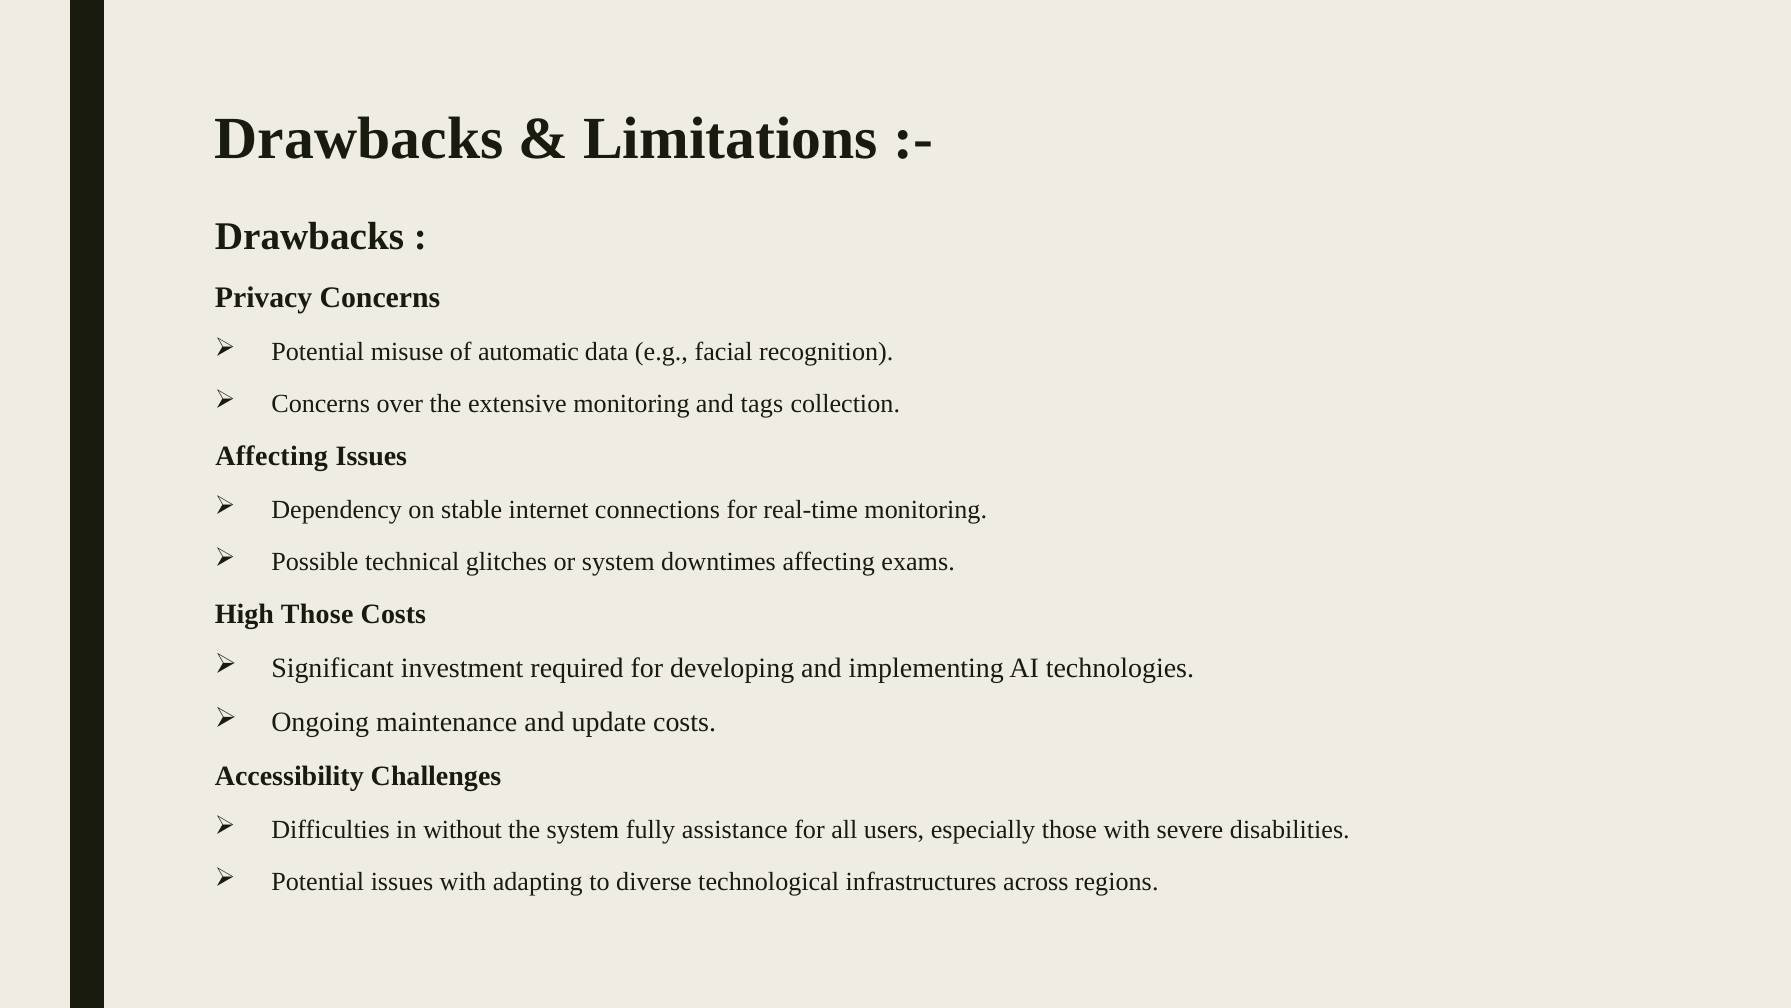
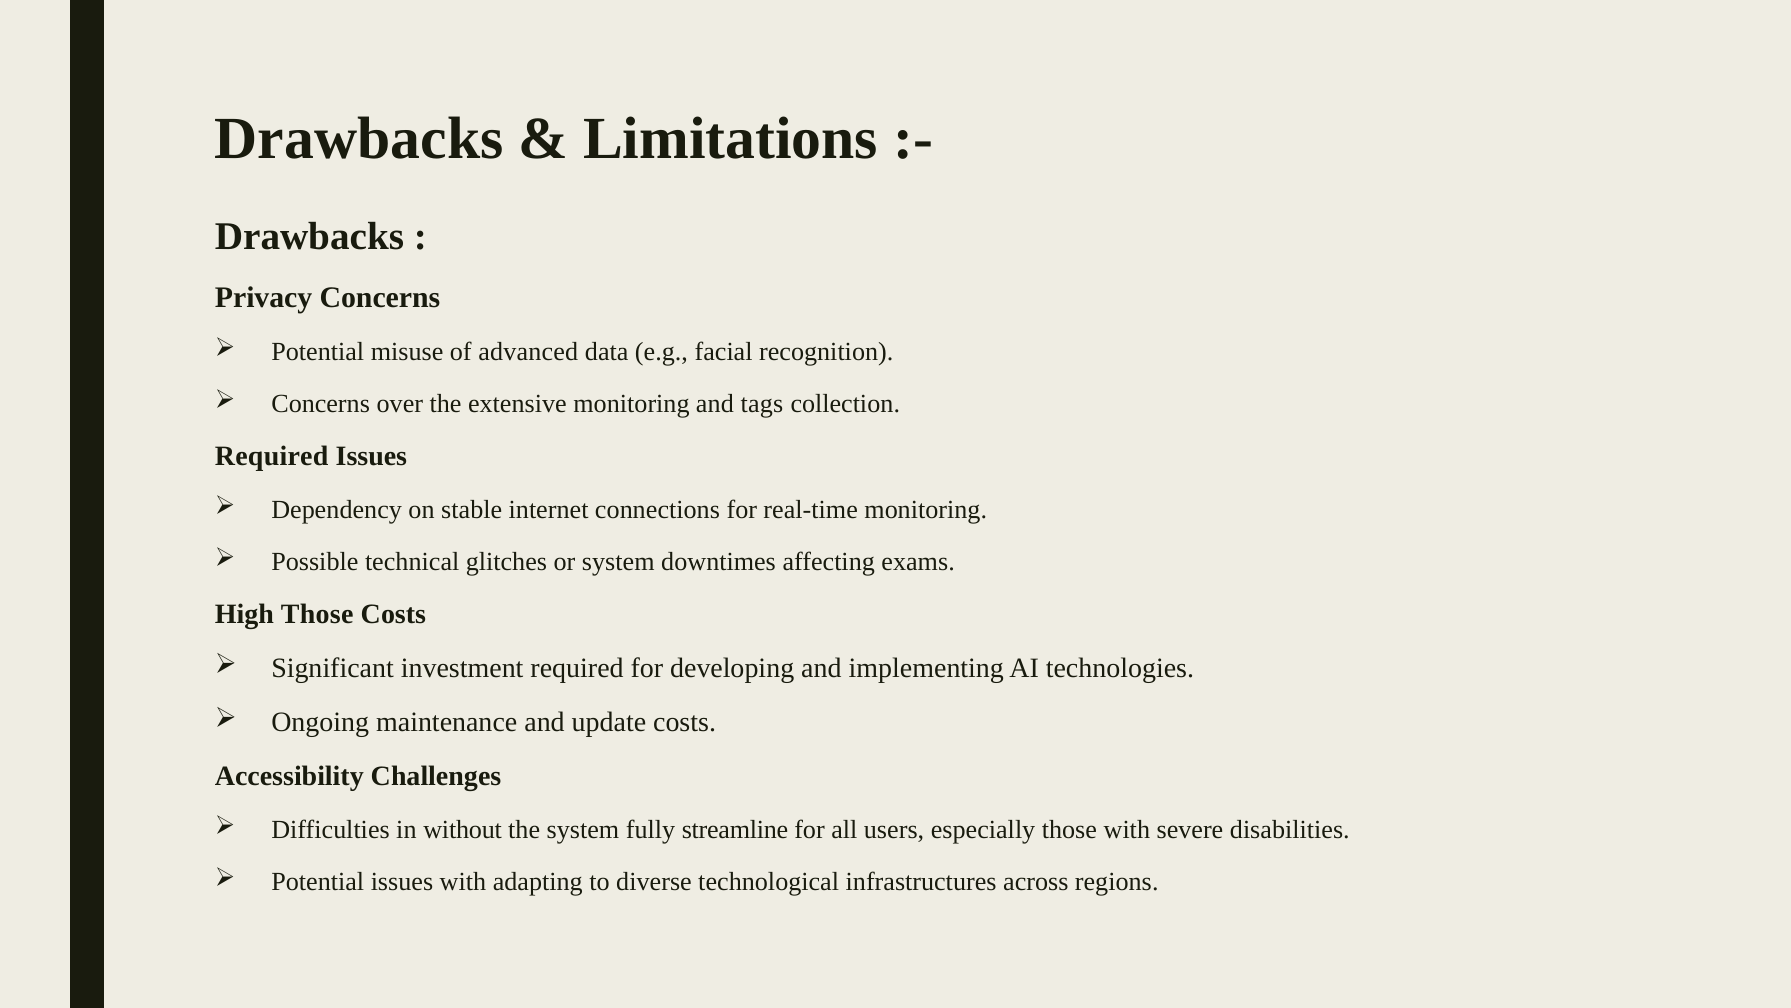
automatic: automatic -> advanced
Affecting at (272, 456): Affecting -> Required
assistance: assistance -> streamline
